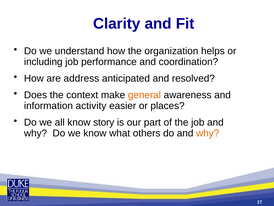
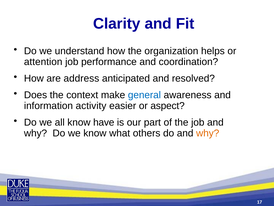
including: including -> attention
general colour: orange -> blue
places: places -> aspect
story: story -> have
